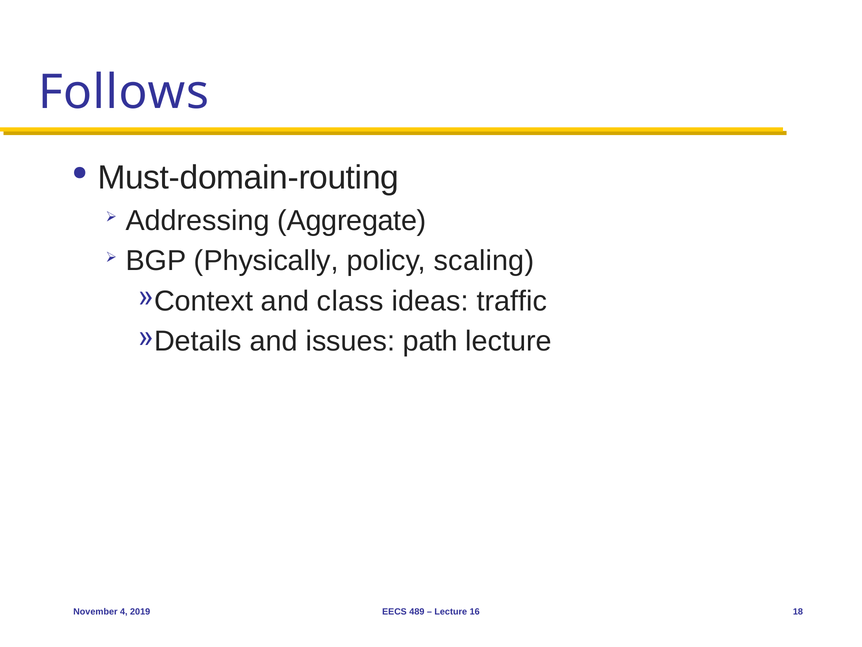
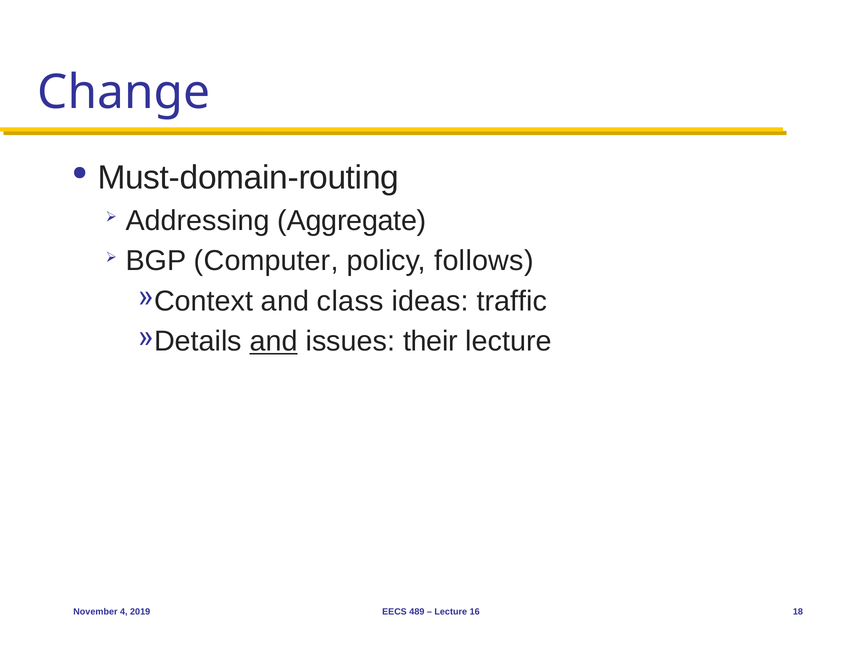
Follows: Follows -> Change
Physically: Physically -> Computer
scaling: scaling -> follows
and at (274, 341) underline: none -> present
path: path -> their
